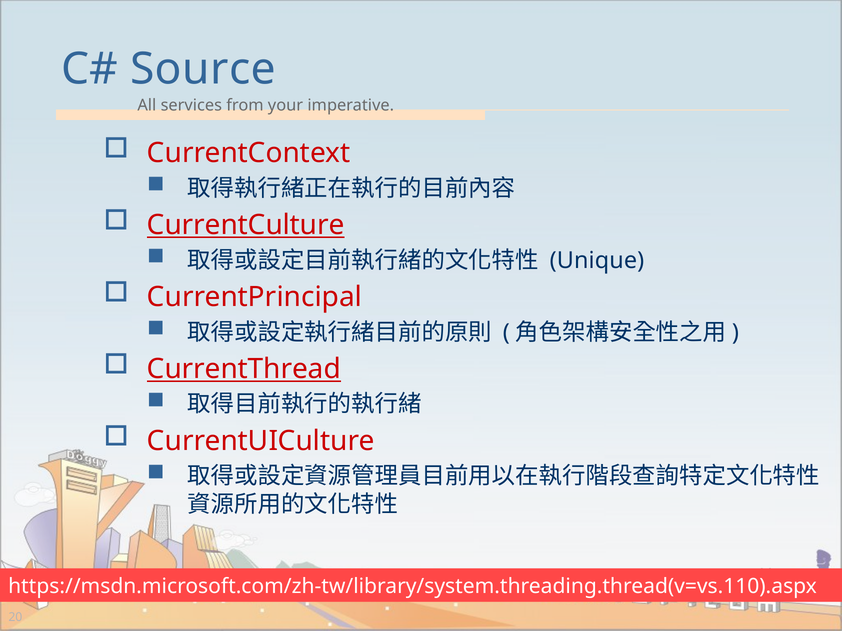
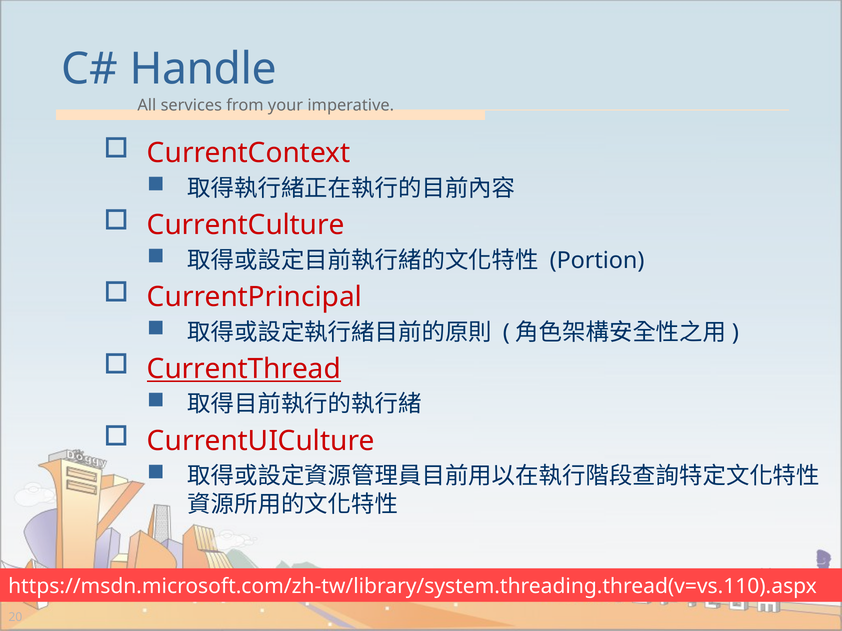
Source: Source -> Handle
CurrentCulture underline: present -> none
Unique: Unique -> Portion
